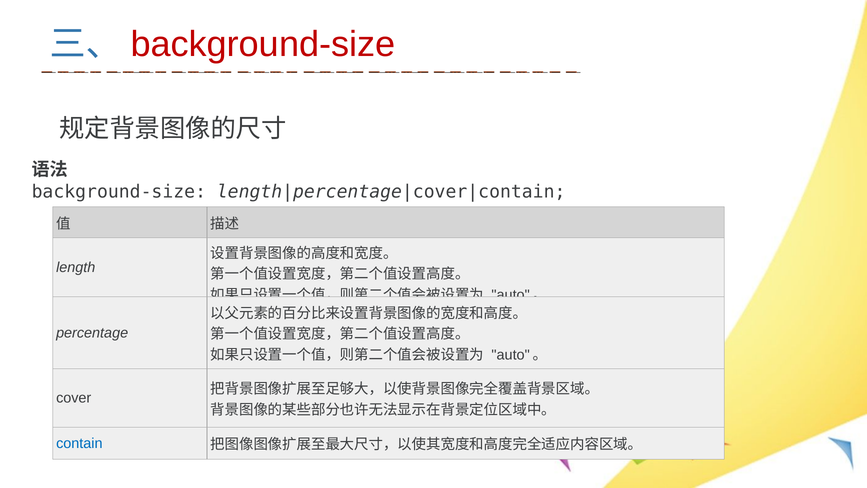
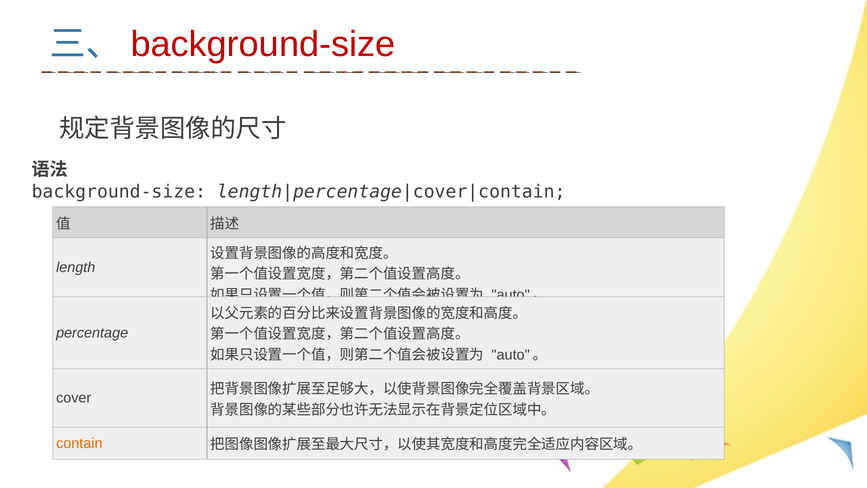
contain colour: blue -> orange
